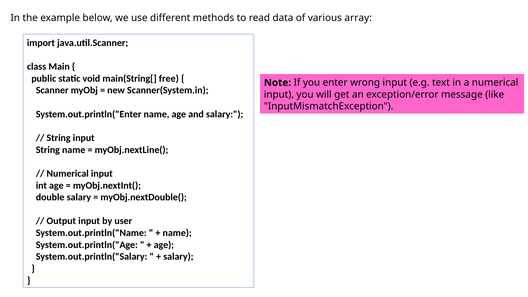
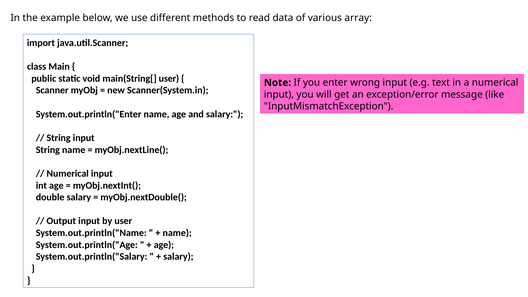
main(String[ free: free -> user
